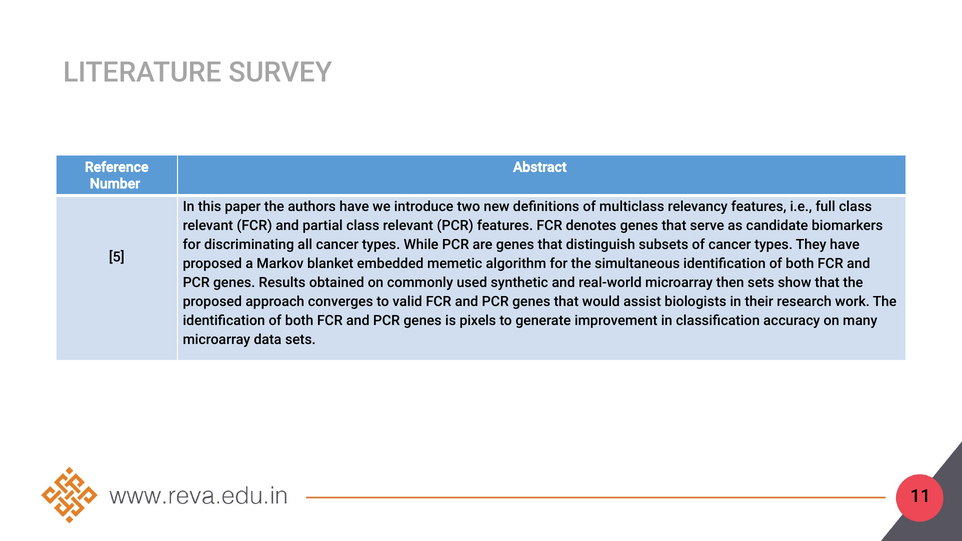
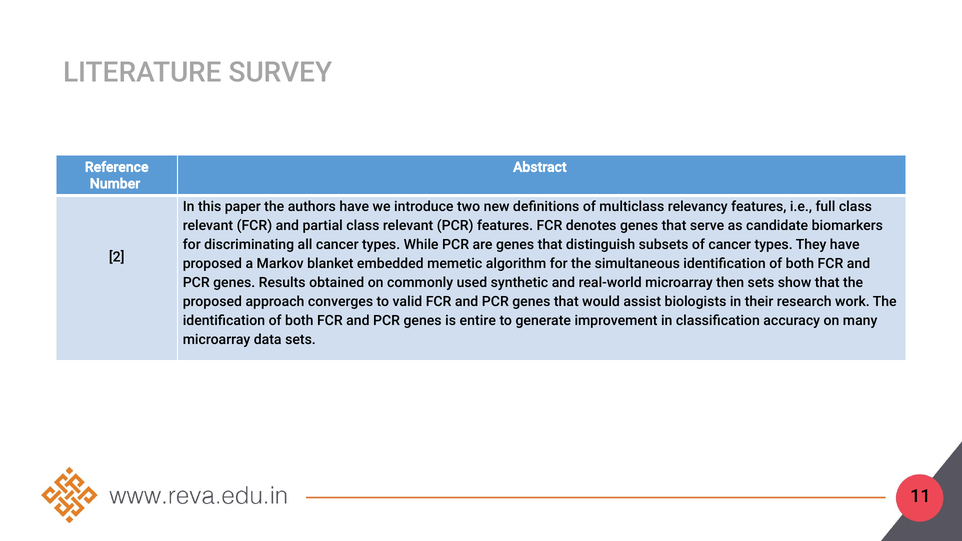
5: 5 -> 2
pixels: pixels -> entire
